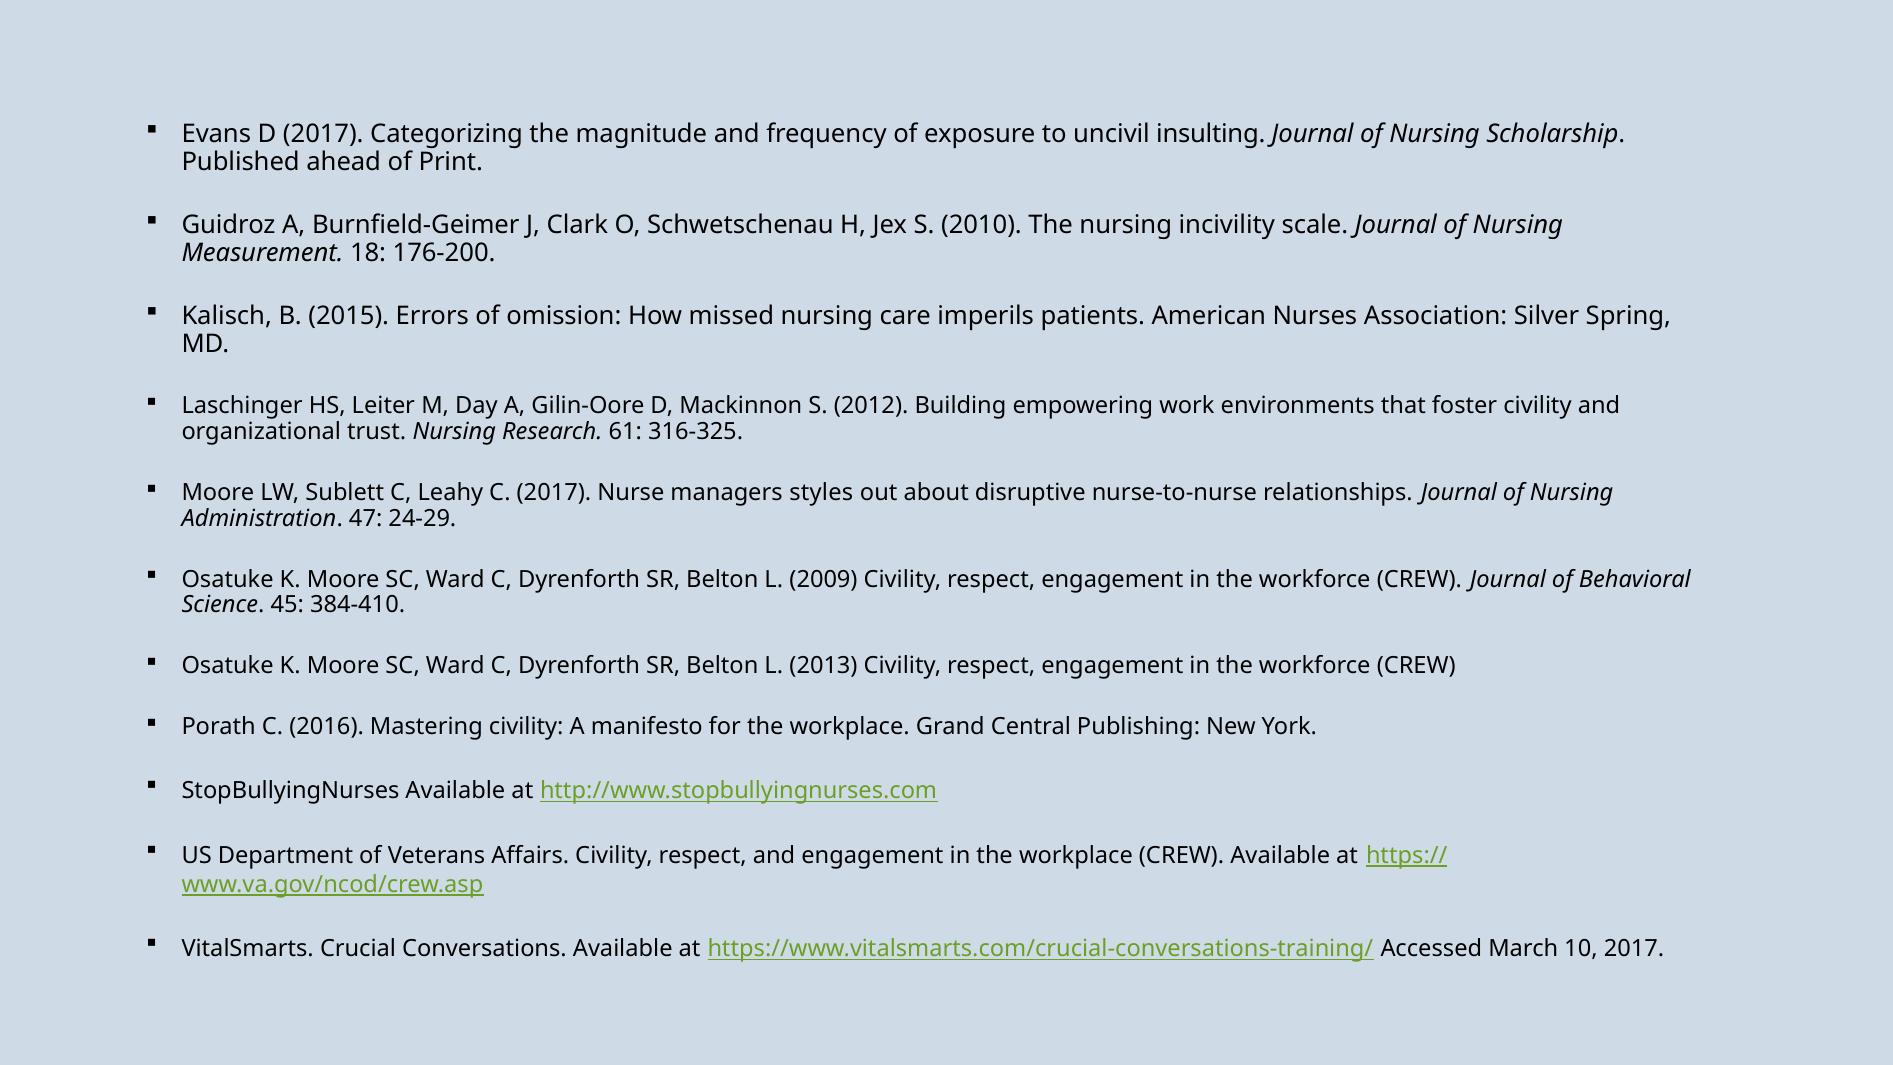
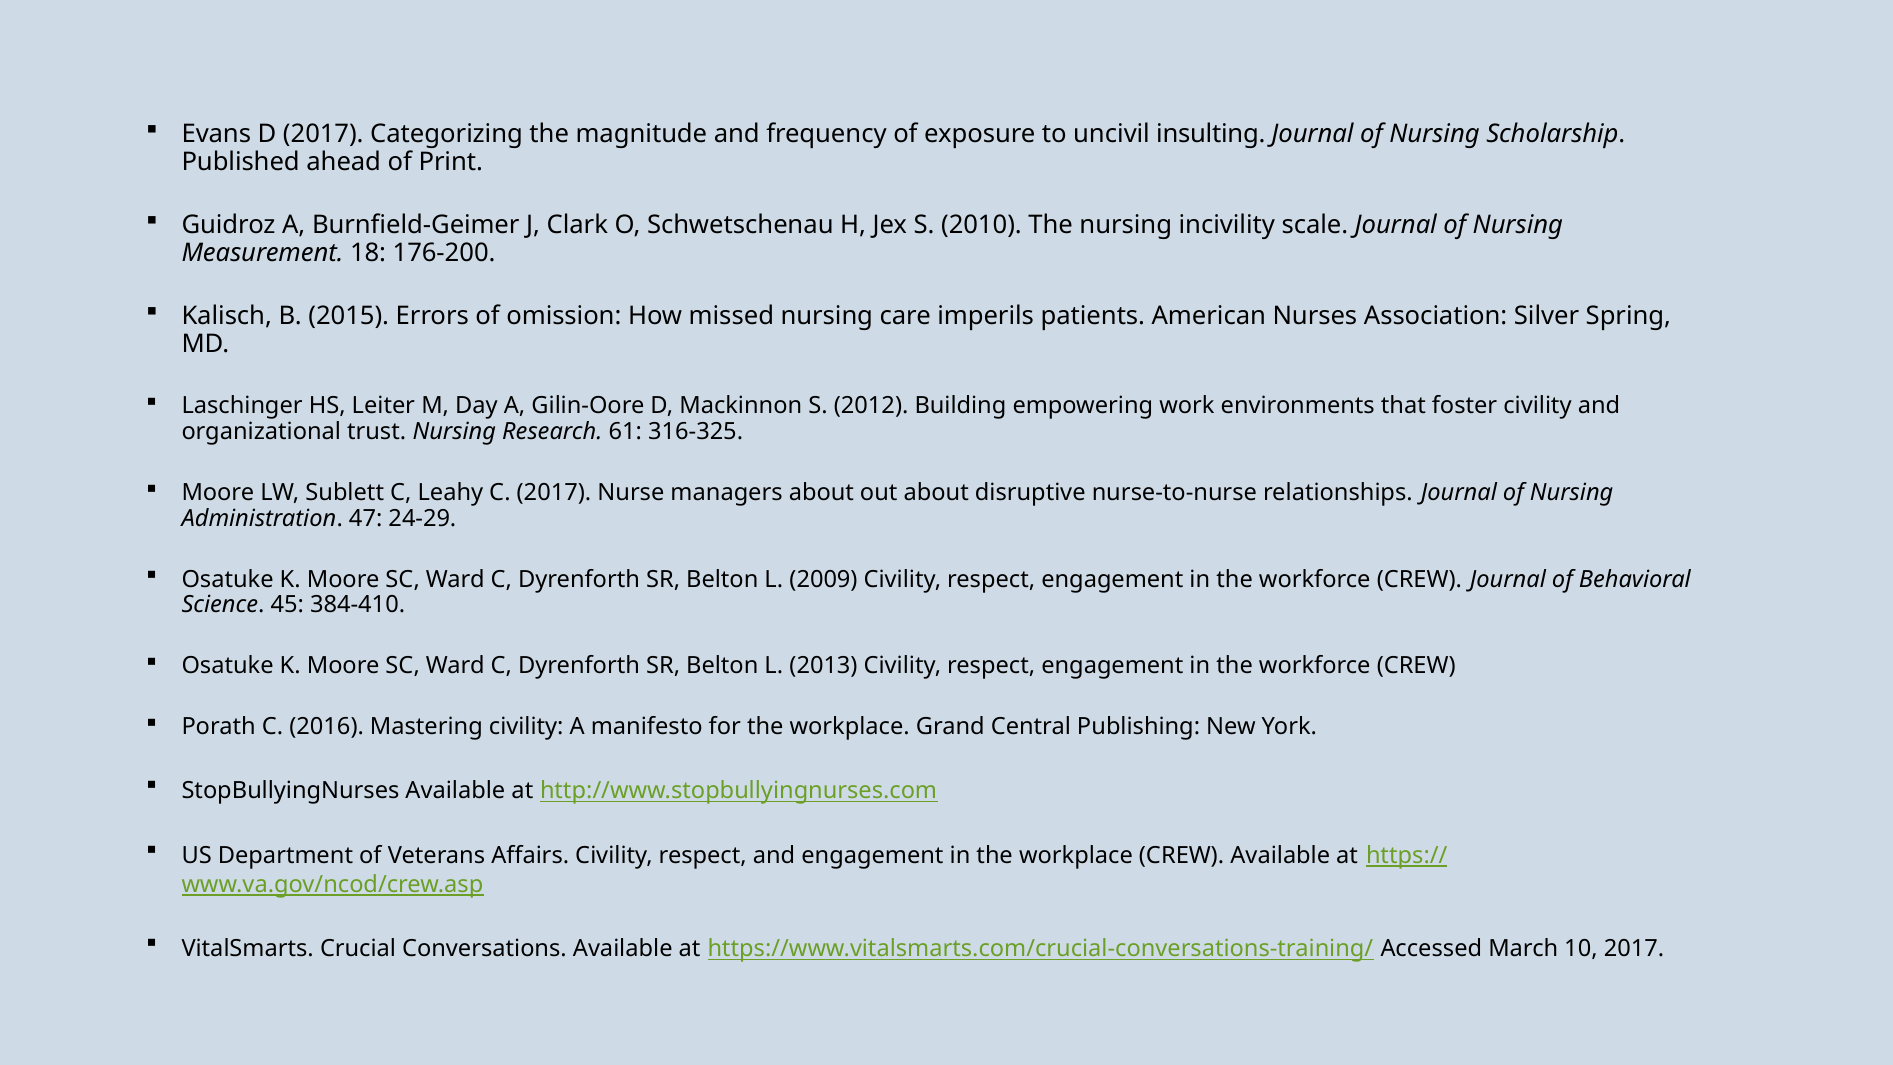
managers styles: styles -> about
